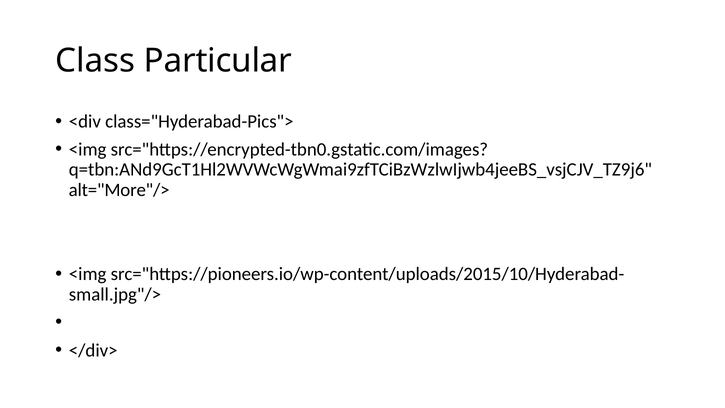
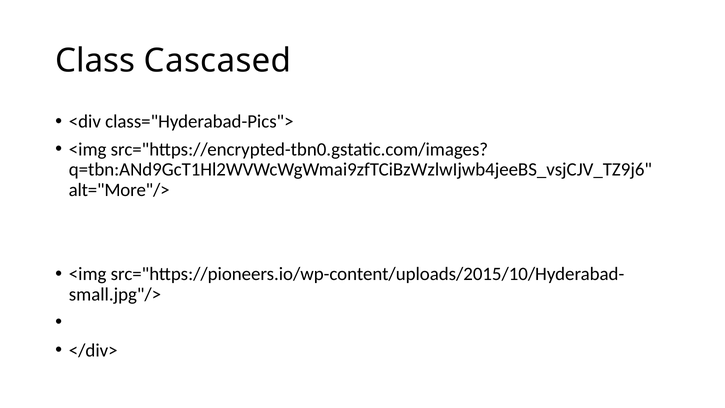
Particular: Particular -> Cascased
